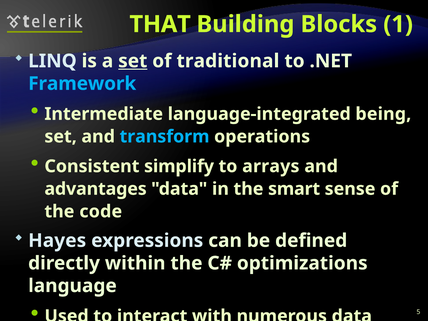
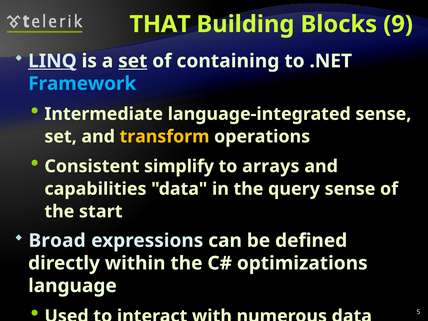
1: 1 -> 9
LINQ underline: none -> present
traditional: traditional -> containing
language-integrated being: being -> sense
transform colour: light blue -> yellow
advantages: advantages -> capabilities
smart: smart -> query
code: code -> start
Hayes: Hayes -> Broad
